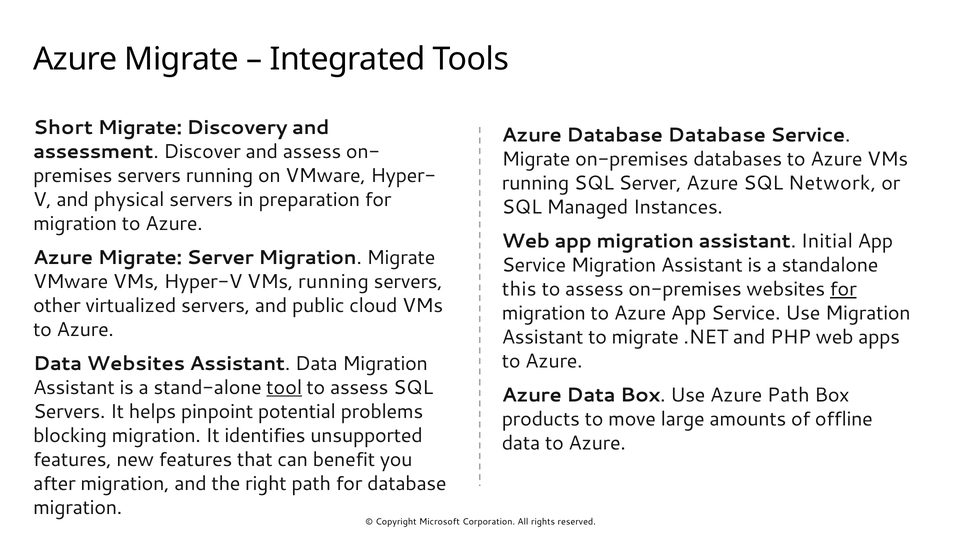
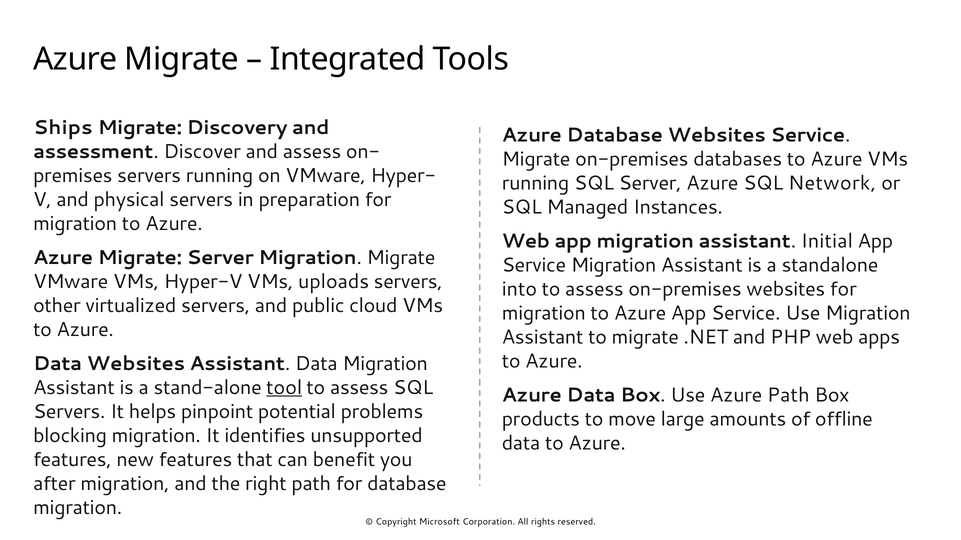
Short: Short -> Ships
Database Database: Database -> Websites
Hyper-V VMs running: running -> uploads
this: this -> into
for at (843, 289) underline: present -> none
